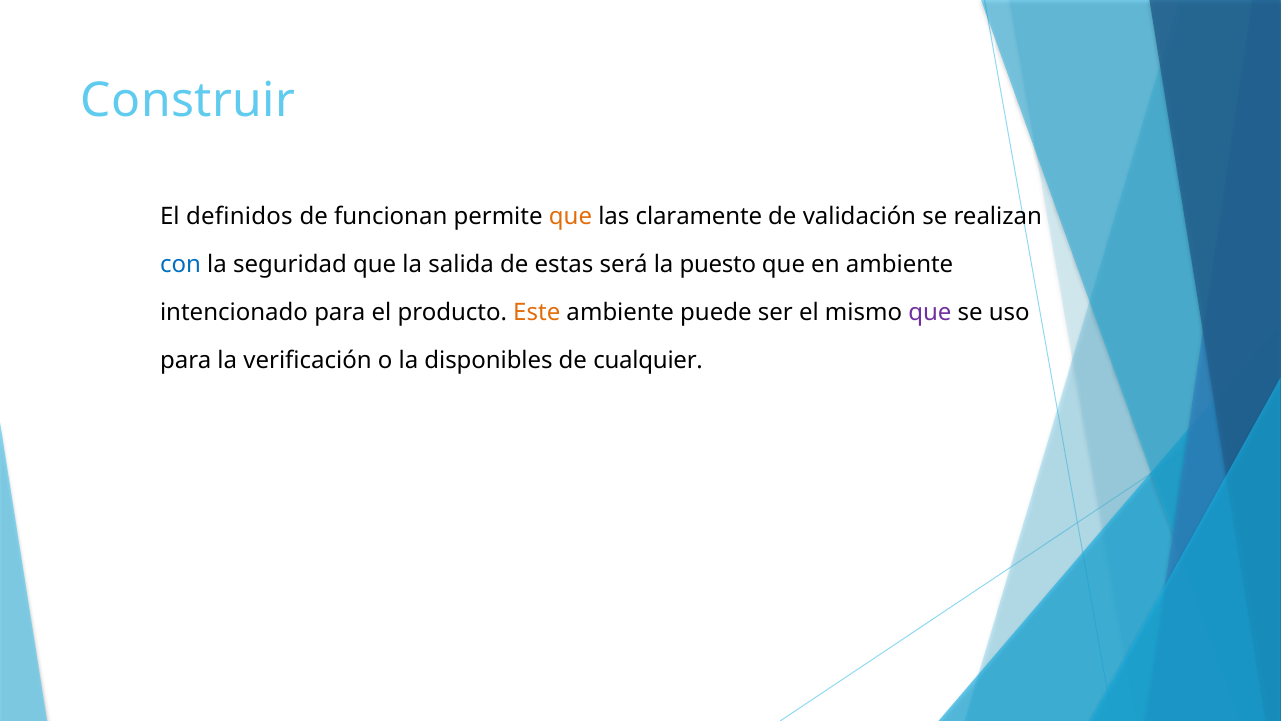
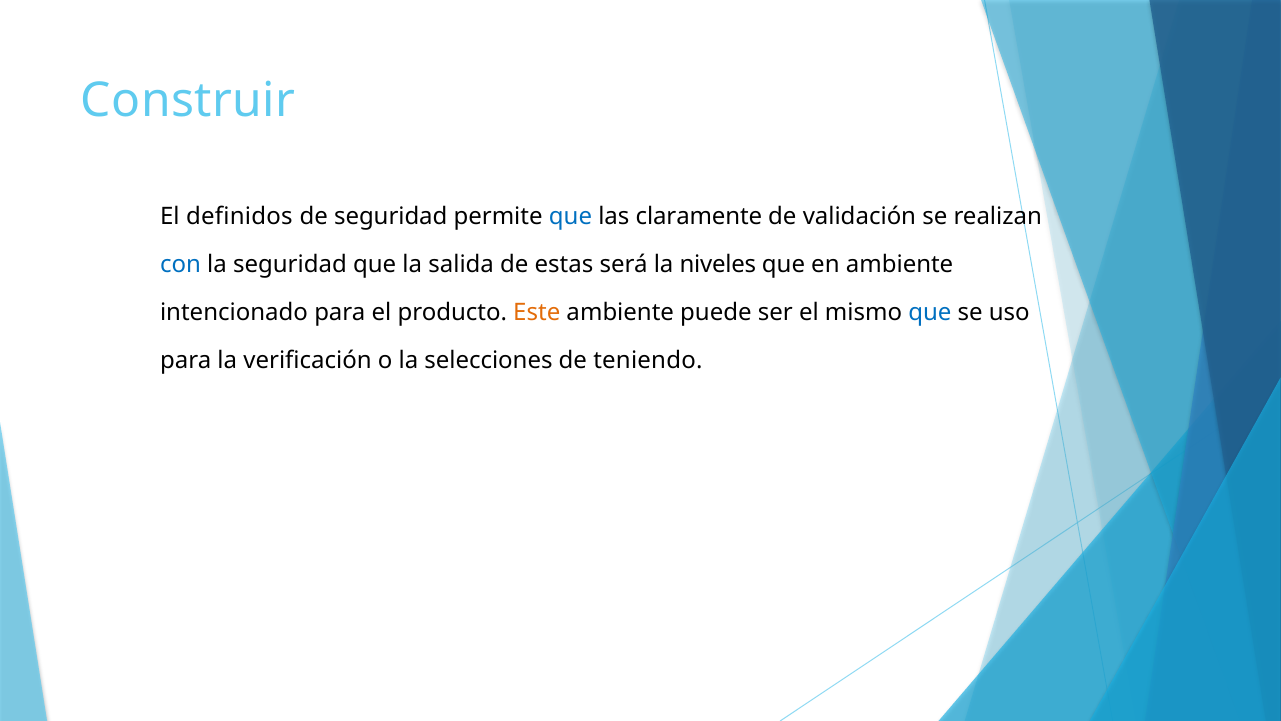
de funcionan: funcionan -> seguridad
que at (571, 216) colour: orange -> blue
puesto: puesto -> niveles
que at (930, 312) colour: purple -> blue
disponibles: disponibles -> selecciones
cualquier: cualquier -> teniendo
